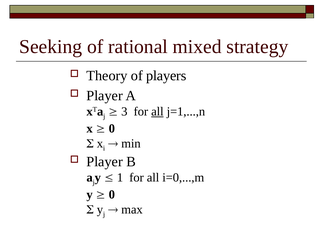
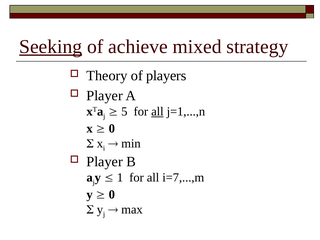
Seeking underline: none -> present
rational: rational -> achieve
3: 3 -> 5
i=0,...,m: i=0,...,m -> i=7,...,m
